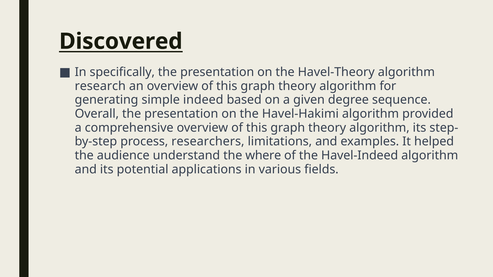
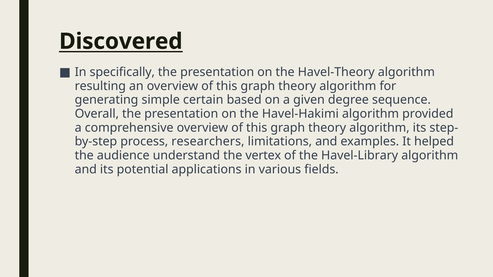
research: research -> resulting
indeed: indeed -> certain
where: where -> vertex
Havel-Indeed: Havel-Indeed -> Havel-Library
